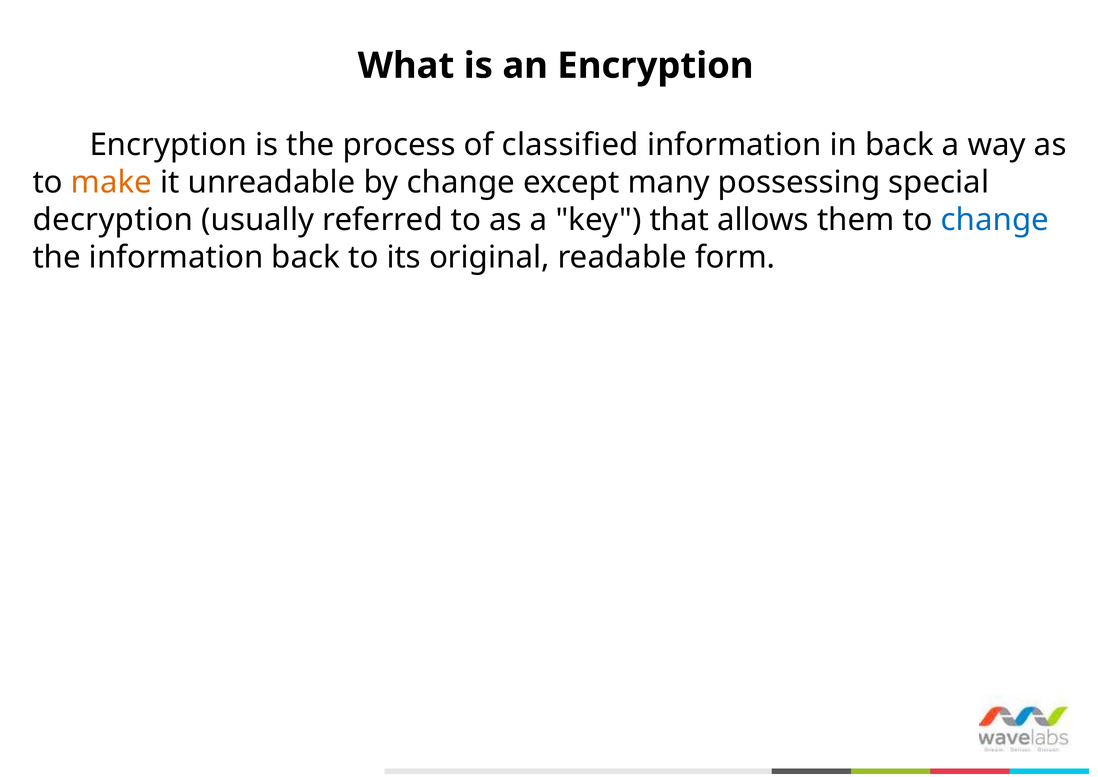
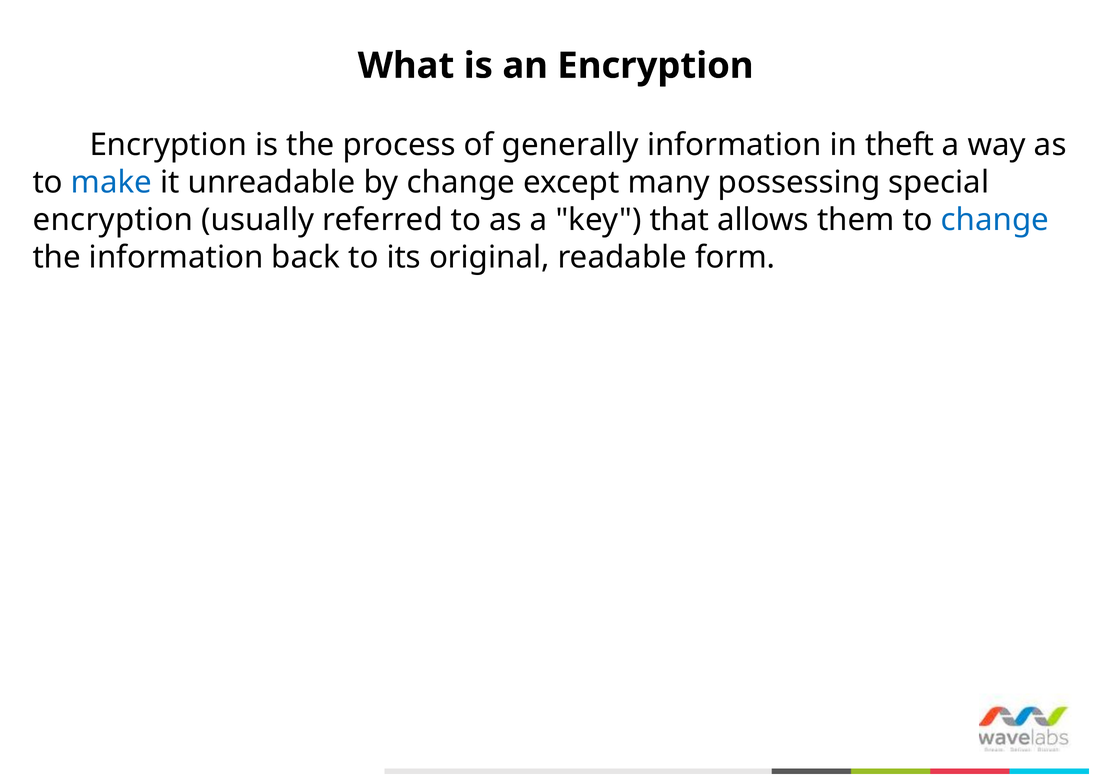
classified: classified -> generally
in back: back -> theft
make colour: orange -> blue
decryption at (113, 220): decryption -> encryption
